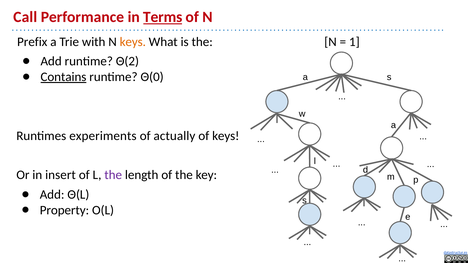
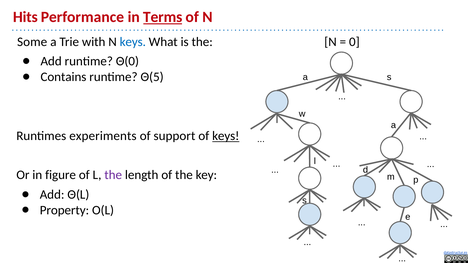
Call: Call -> Hits
Prefix: Prefix -> Some
keys at (133, 42) colour: orange -> blue
1: 1 -> 0
Θ(2: Θ(2 -> Θ(0
Contains underline: present -> none
Θ(0: Θ(0 -> Θ(5
actually: actually -> support
keys at (226, 136) underline: none -> present
insert: insert -> figure
